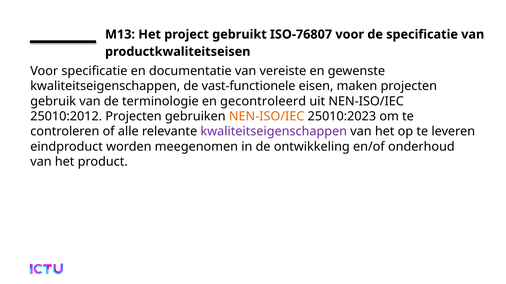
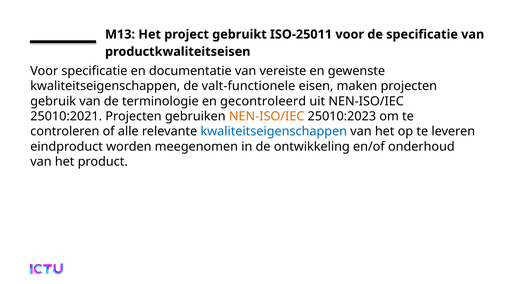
ISO-76807: ISO-76807 -> ISO-25011
vast-functionele: vast-functionele -> valt-functionele
25010:2012: 25010:2012 -> 25010:2021
kwaliteitseigenschappen at (274, 132) colour: purple -> blue
